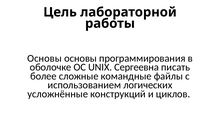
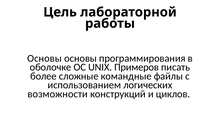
Сергеевна: Сергеевна -> Примеров
усложнённые: усложнённые -> возможности
